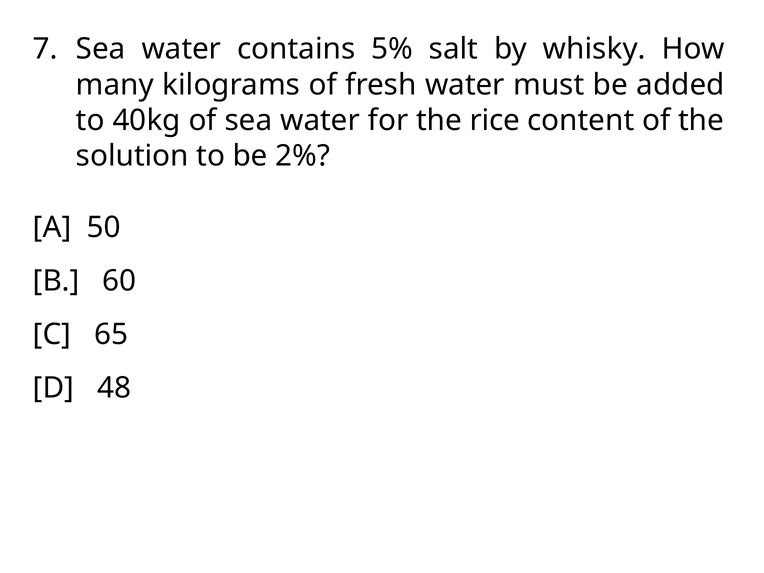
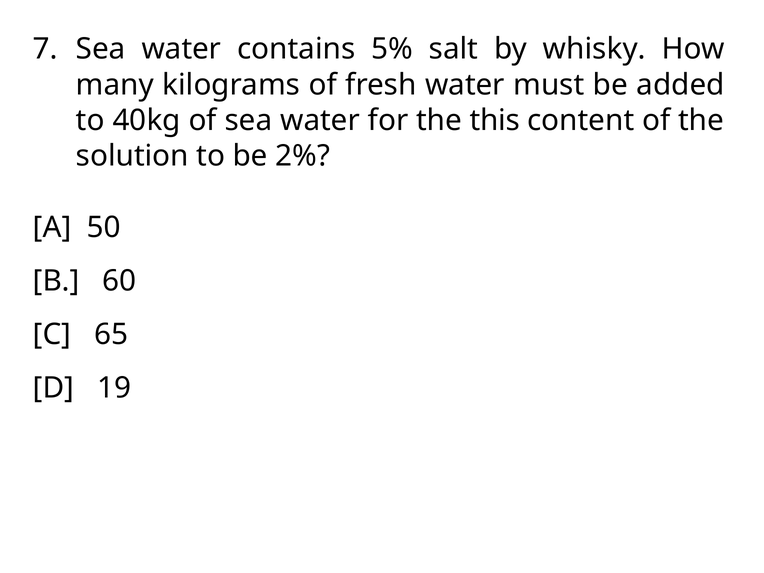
rice: rice -> this
48: 48 -> 19
